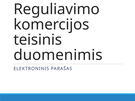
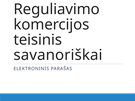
duomenimis: duomenimis -> savanoriškai
